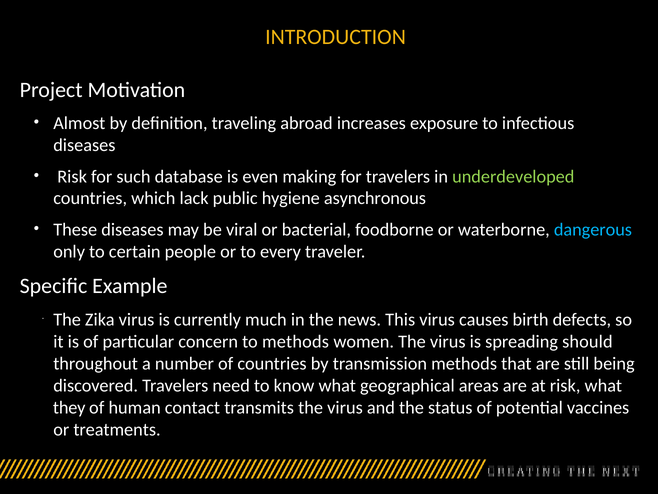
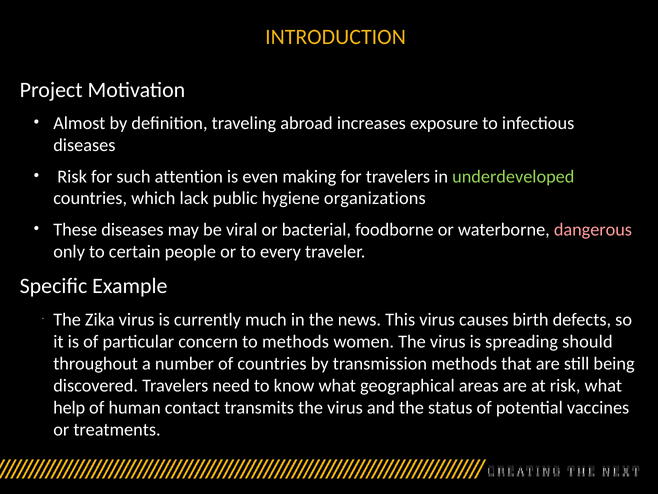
database: database -> attention
asynchronous: asynchronous -> organizations
dangerous colour: light blue -> pink
they: they -> help
